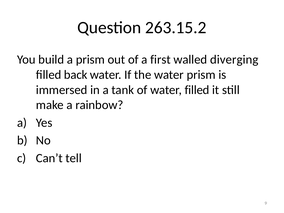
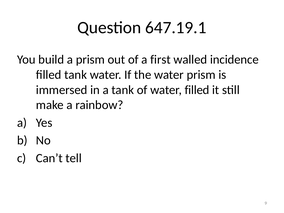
263.15.2: 263.15.2 -> 647.19.1
diverging: diverging -> incidence
filled back: back -> tank
